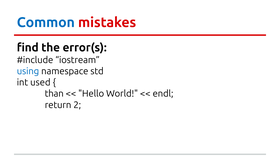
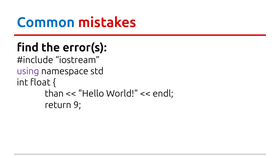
using colour: blue -> purple
used: used -> float
2: 2 -> 9
